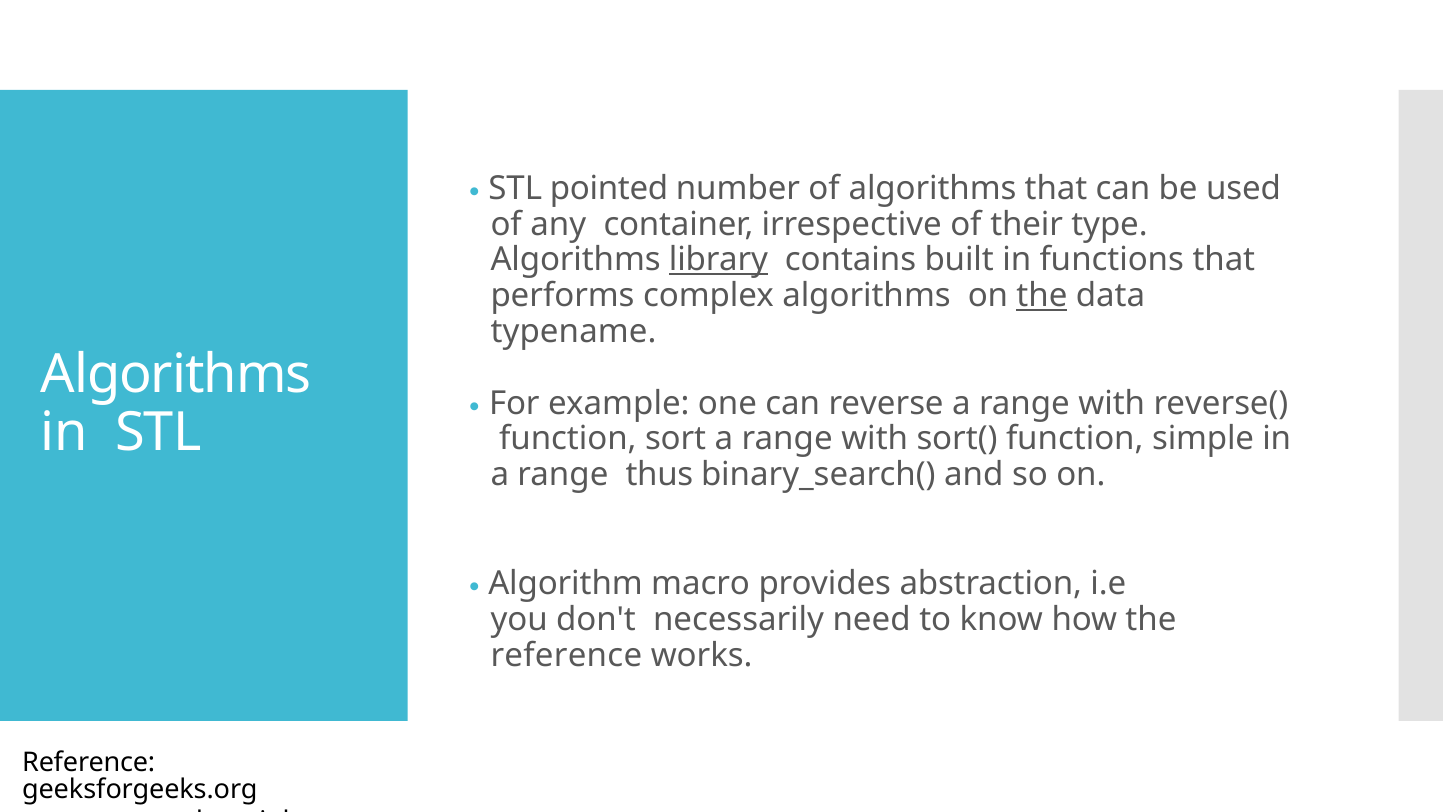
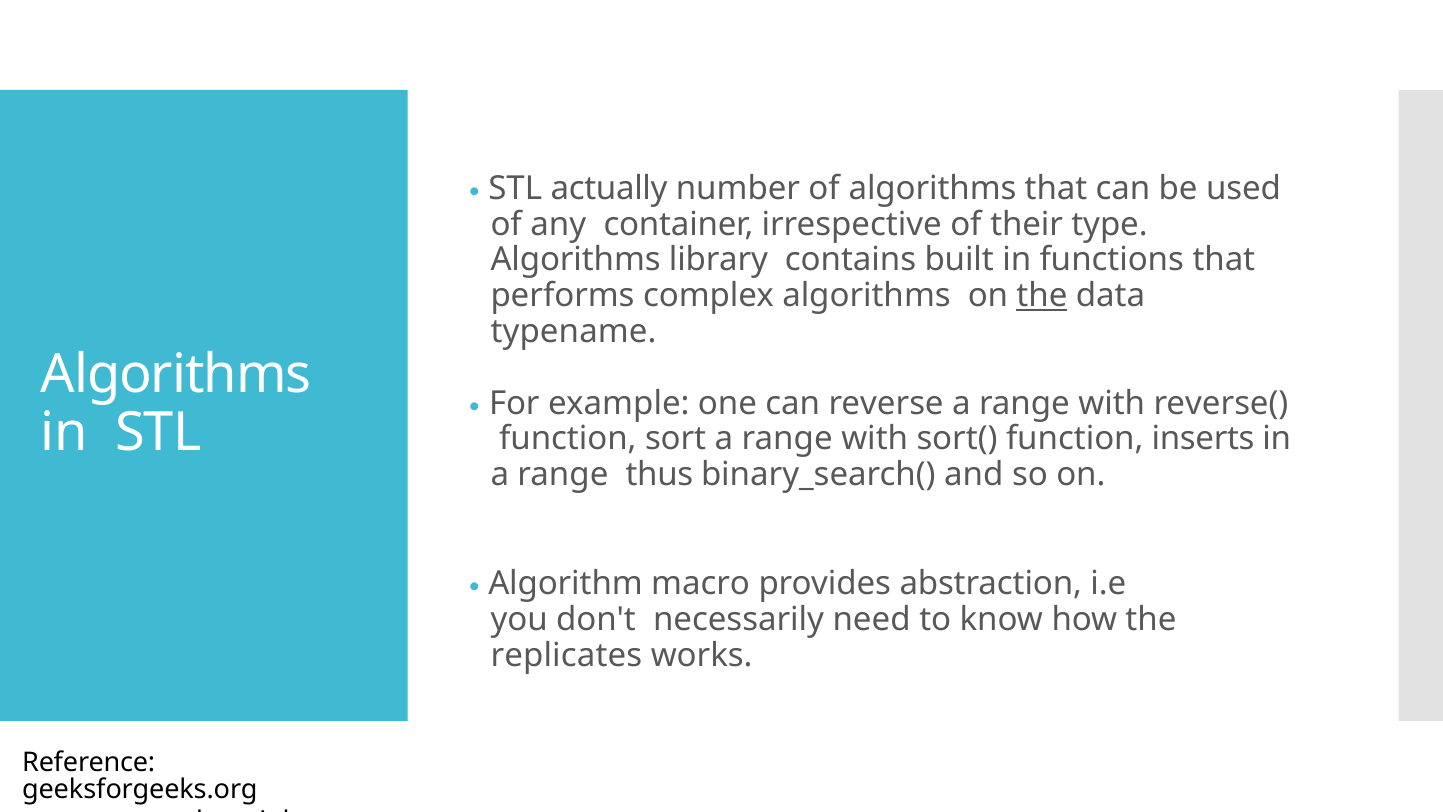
pointed: pointed -> actually
library underline: present -> none
simple: simple -> inserts
reference at (566, 655): reference -> replicates
